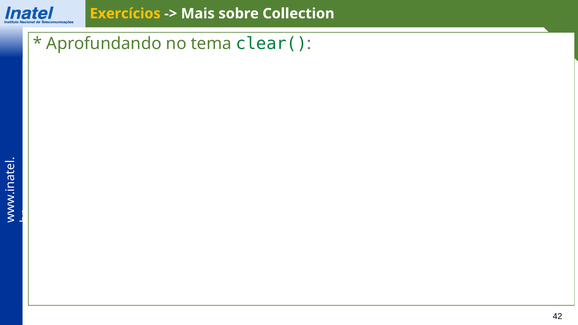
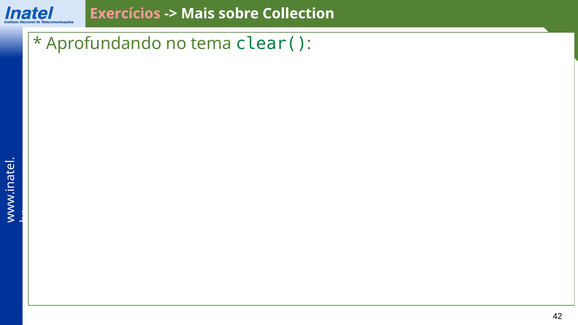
Exercícios colour: yellow -> pink
